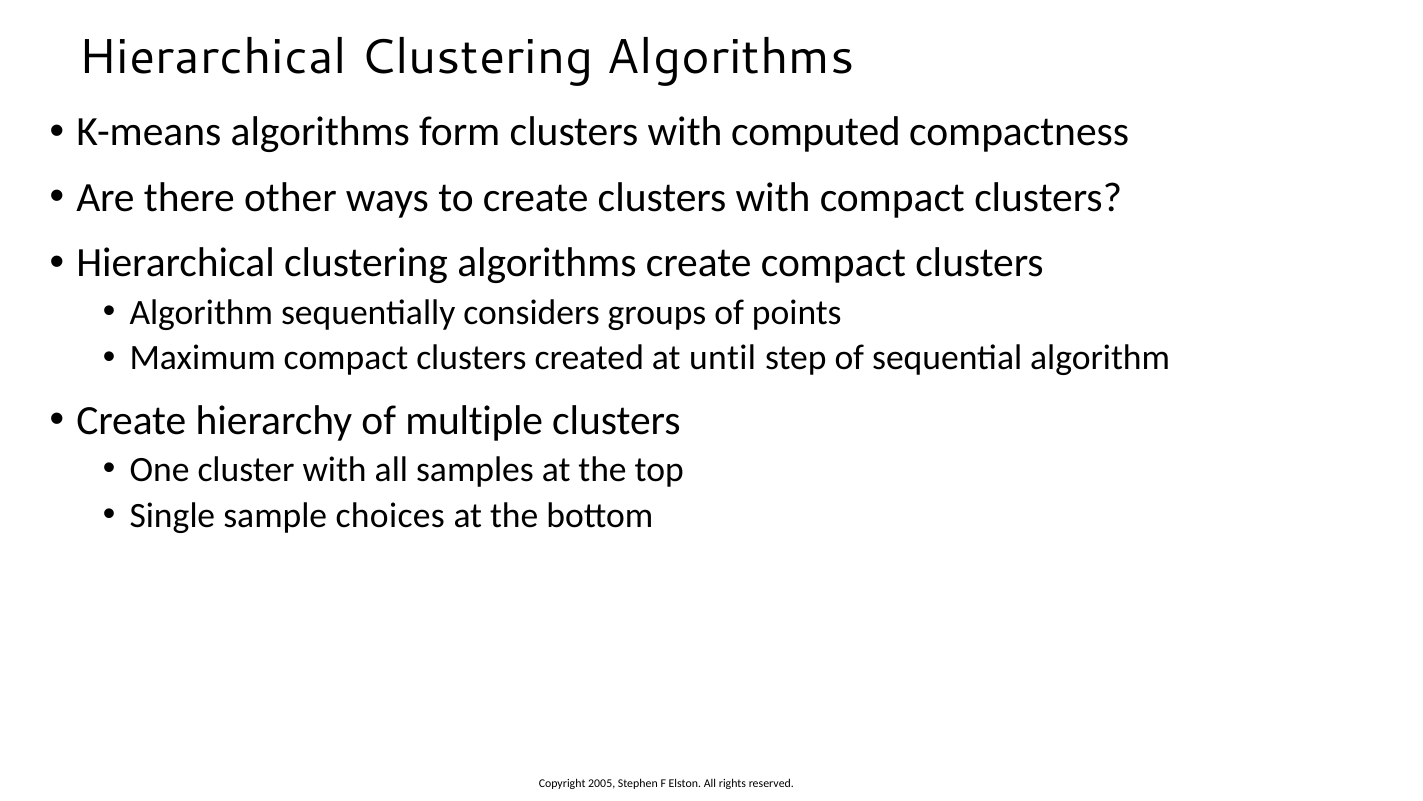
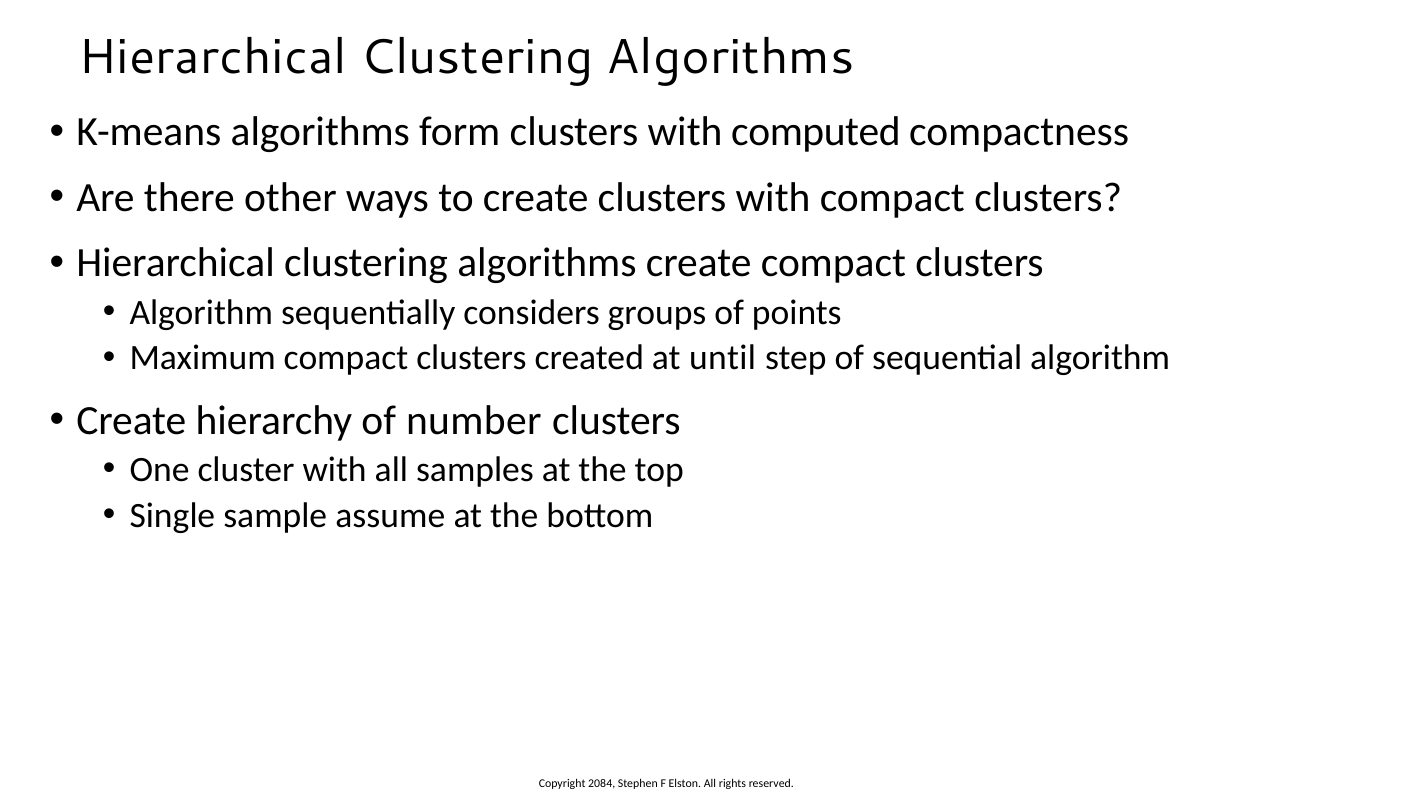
multiple: multiple -> number
choices: choices -> assume
2005: 2005 -> 2084
